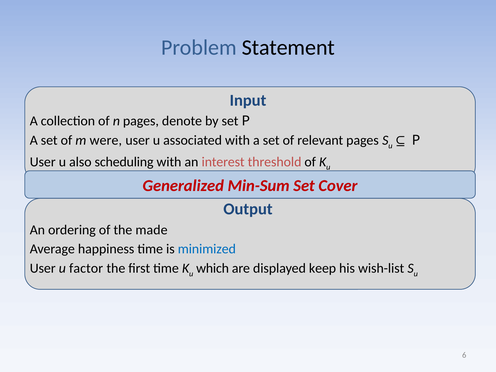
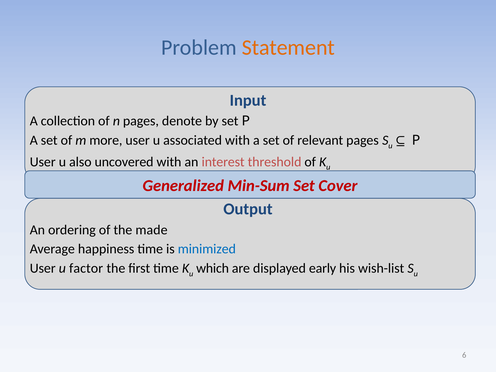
Statement colour: black -> orange
were: were -> more
scheduling: scheduling -> uncovered
keep: keep -> early
